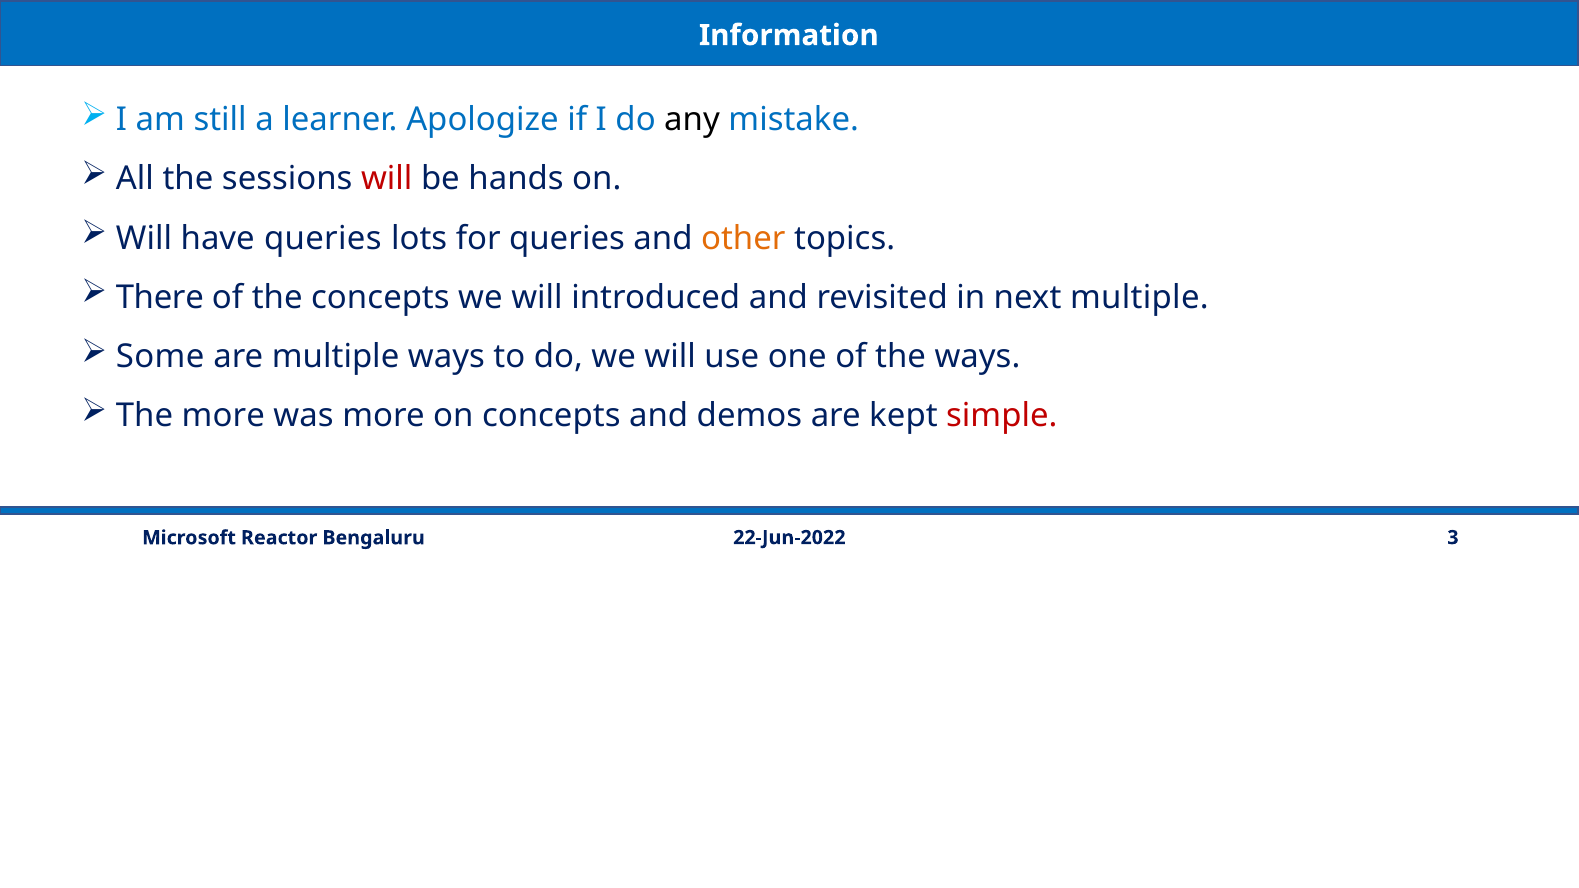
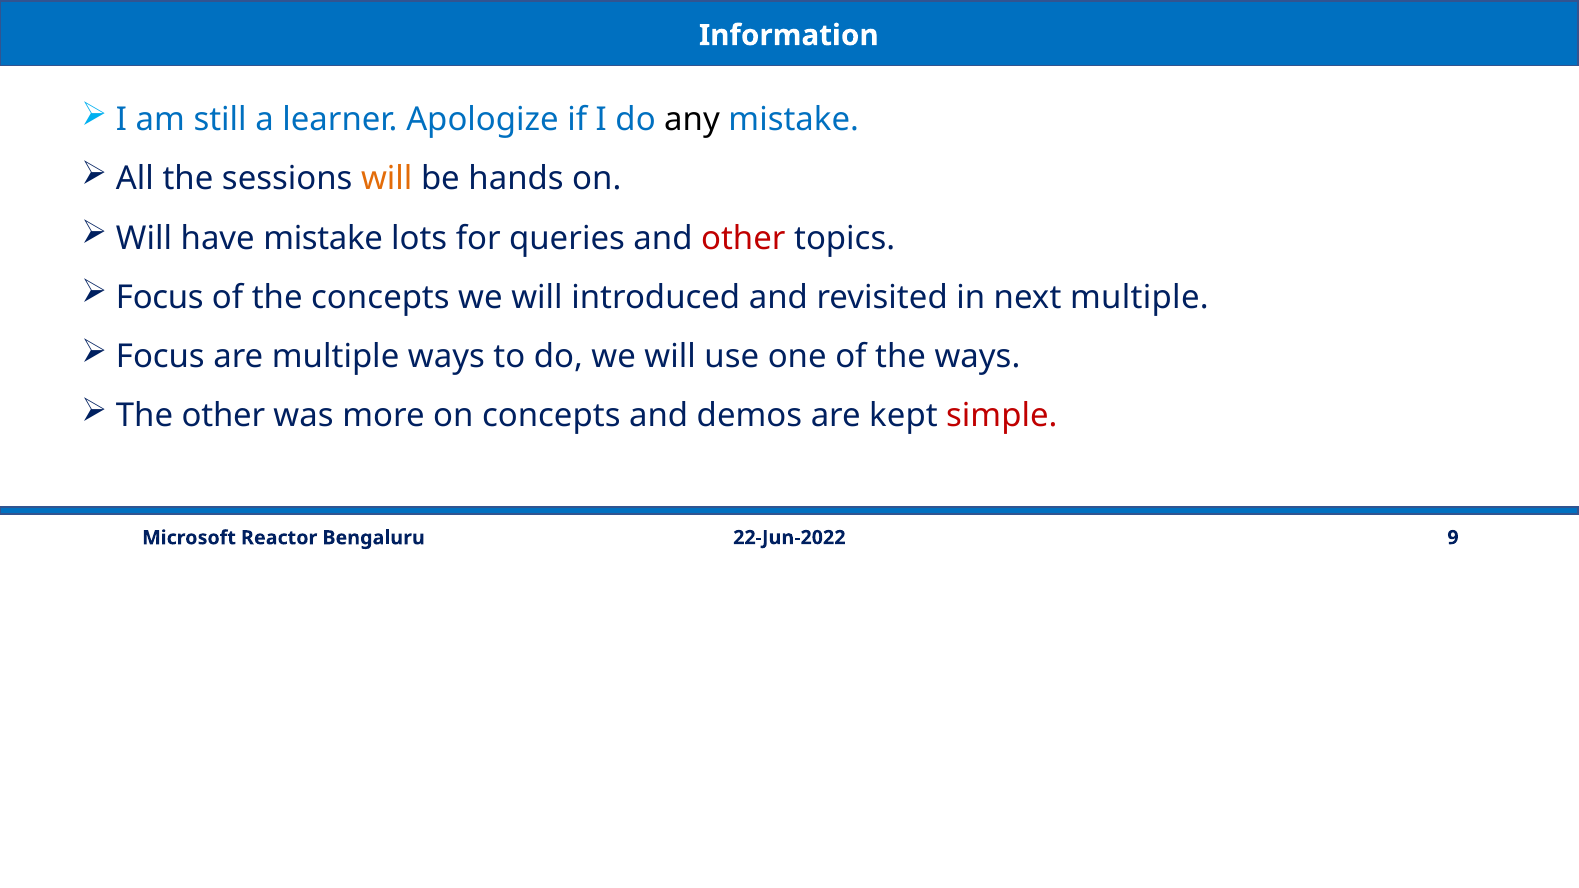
will at (387, 179) colour: red -> orange
have queries: queries -> mistake
other at (743, 238) colour: orange -> red
There at (160, 297): There -> Focus
Some at (160, 357): Some -> Focus
The more: more -> other
3: 3 -> 9
